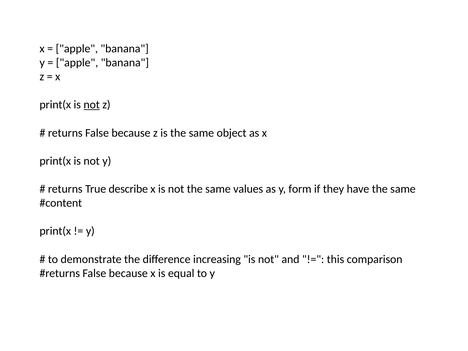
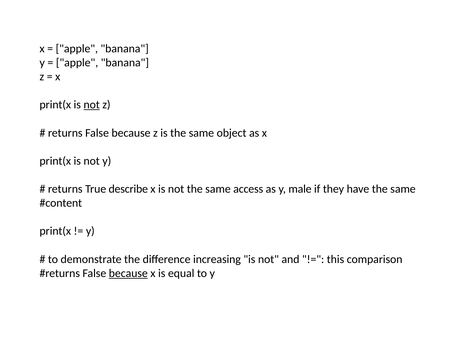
values: values -> access
form: form -> male
because at (128, 273) underline: none -> present
